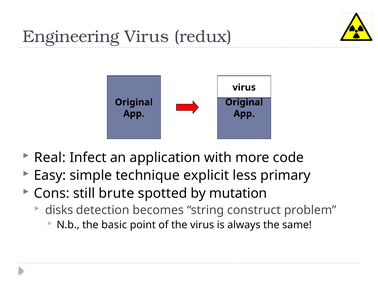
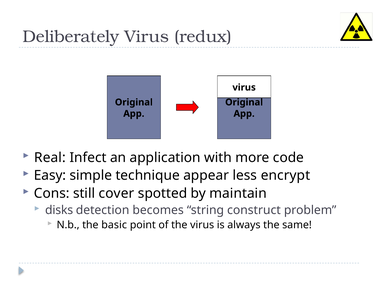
Engineering: Engineering -> Deliberately
explicit: explicit -> appear
primary: primary -> encrypt
brute: brute -> cover
mutation: mutation -> maintain
